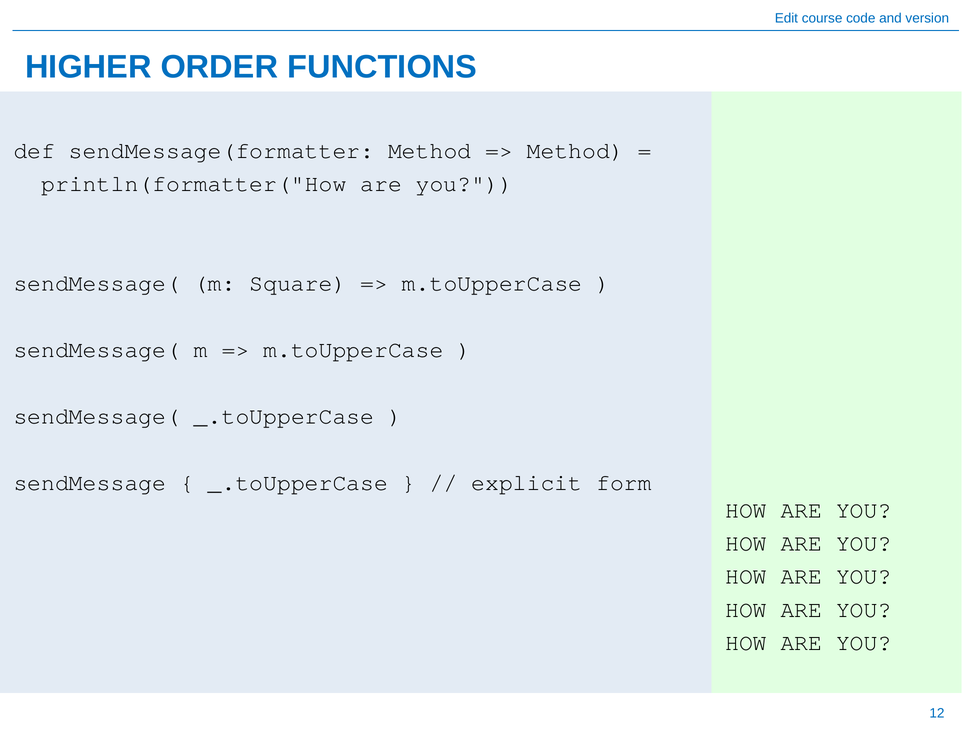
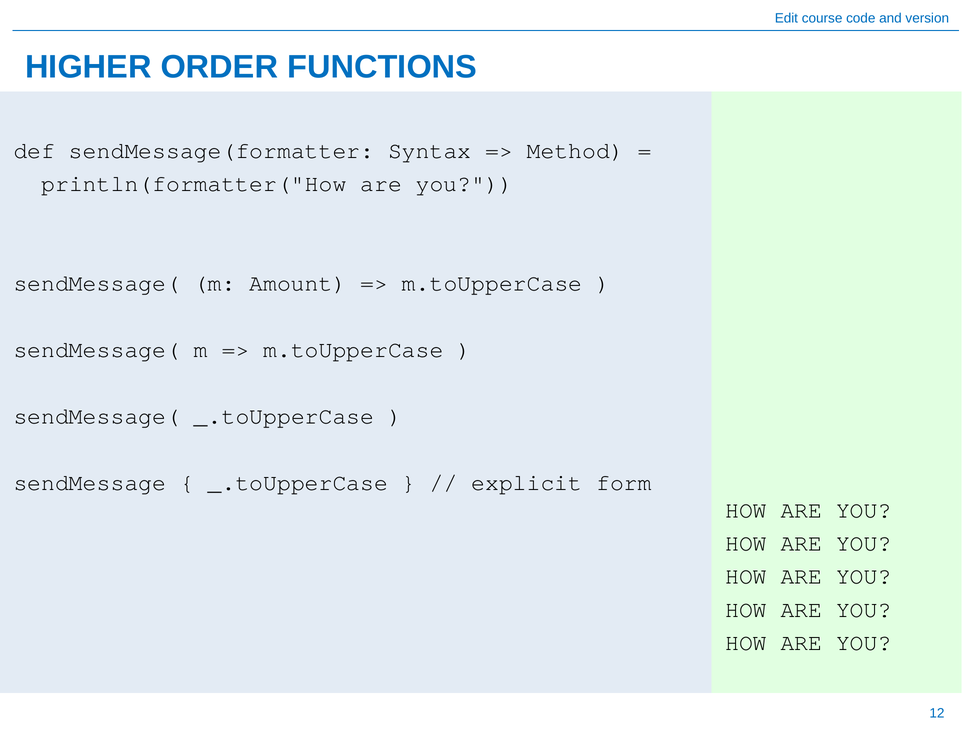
sendMessage(formatter Method: Method -> Syntax
Square: Square -> Amount
